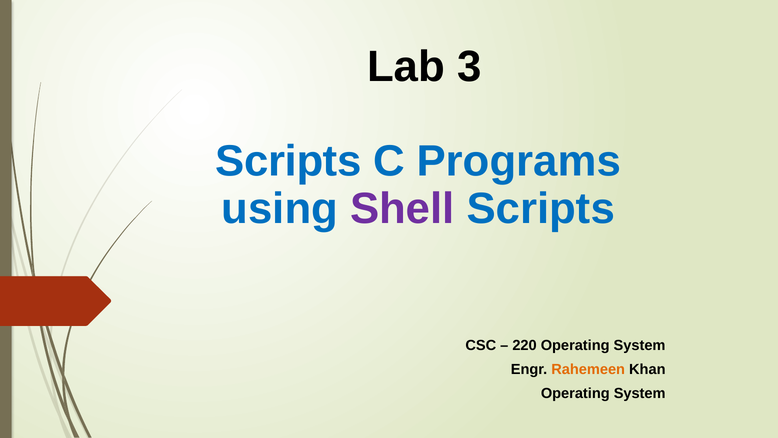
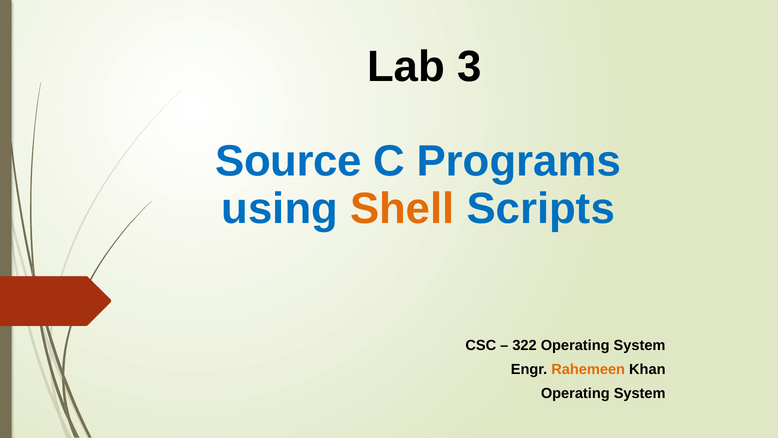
Scripts at (288, 161): Scripts -> Source
Shell colour: purple -> orange
220: 220 -> 322
